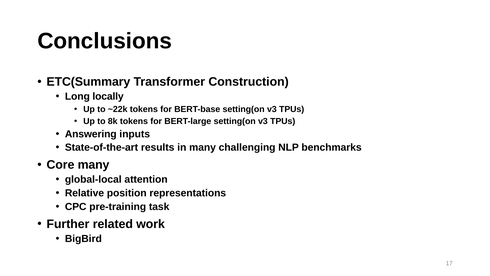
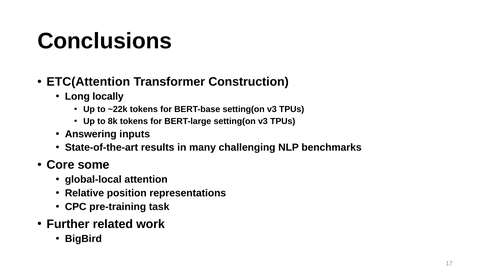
ETC(Summary: ETC(Summary -> ETC(Attention
Core many: many -> some
